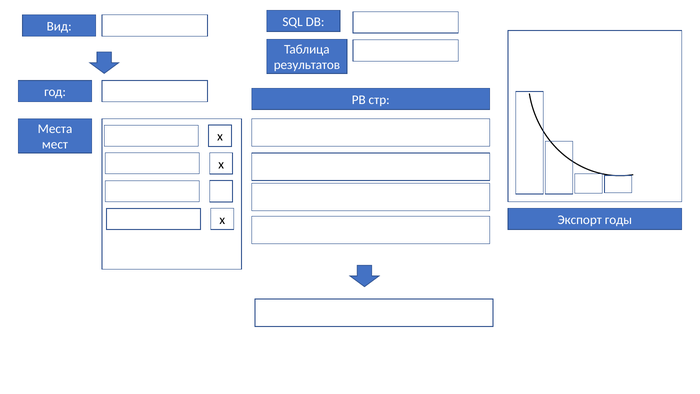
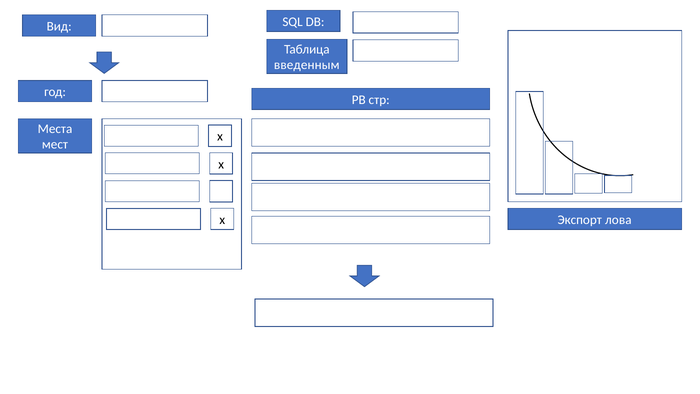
результатов: результатов -> введенным
годы: годы -> лова
